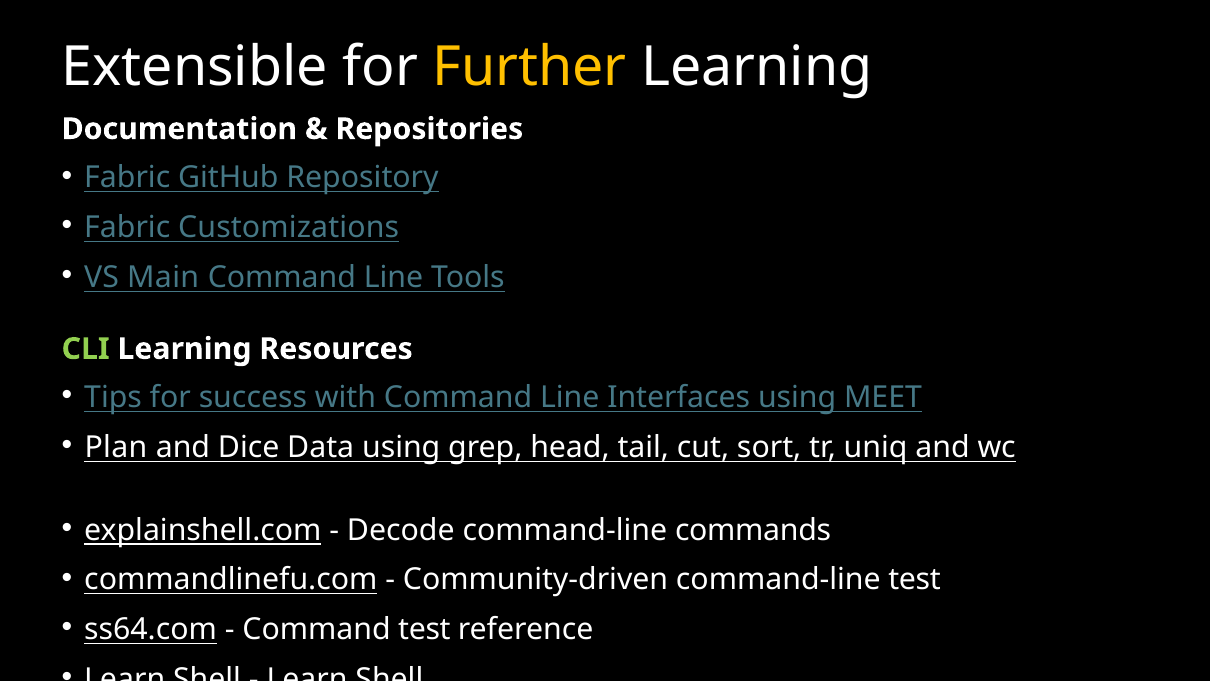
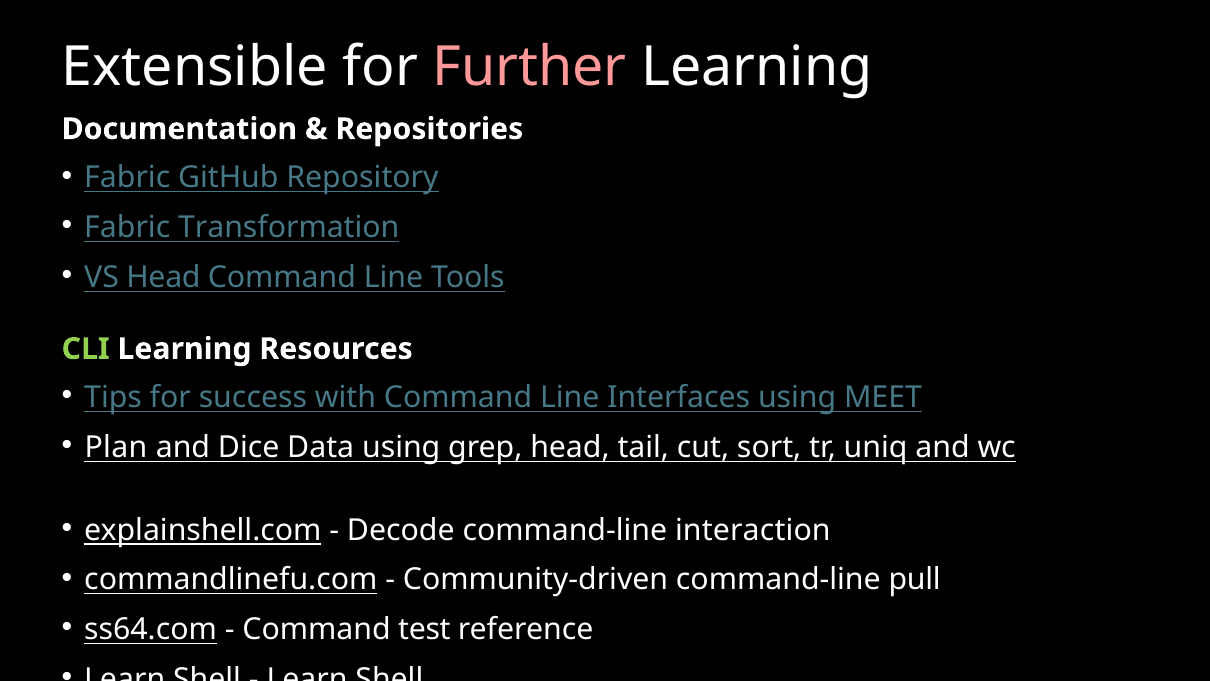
Further colour: yellow -> pink
Customizations: Customizations -> Transformation
VS Main: Main -> Head
commands: commands -> interaction
command-line test: test -> pull
